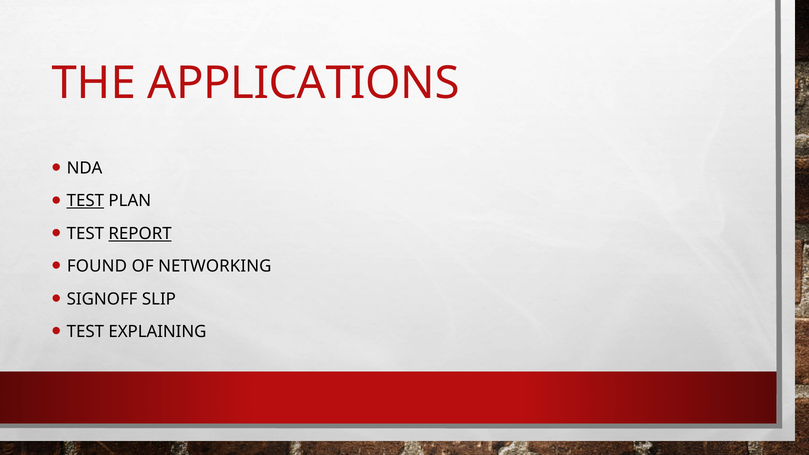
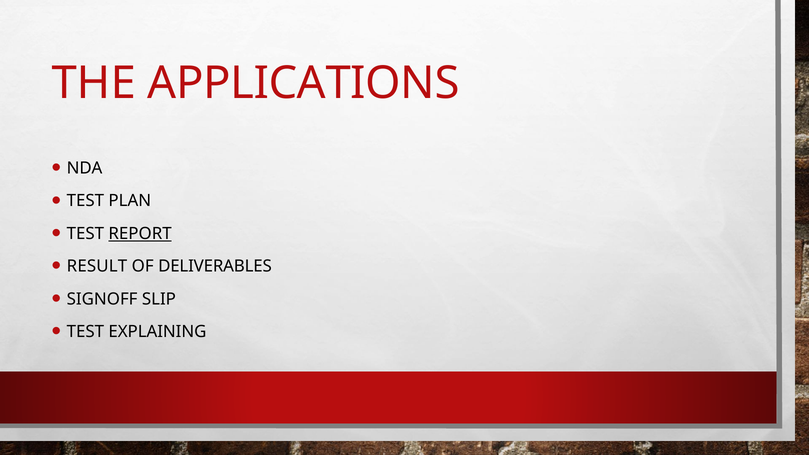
TEST at (85, 201) underline: present -> none
FOUND: FOUND -> RESULT
NETWORKING: NETWORKING -> DELIVERABLES
